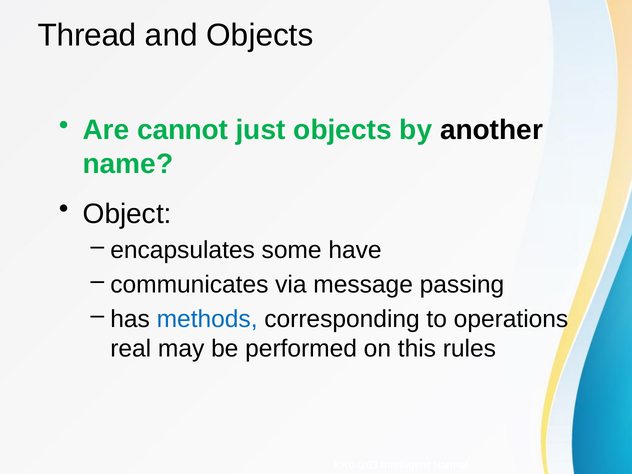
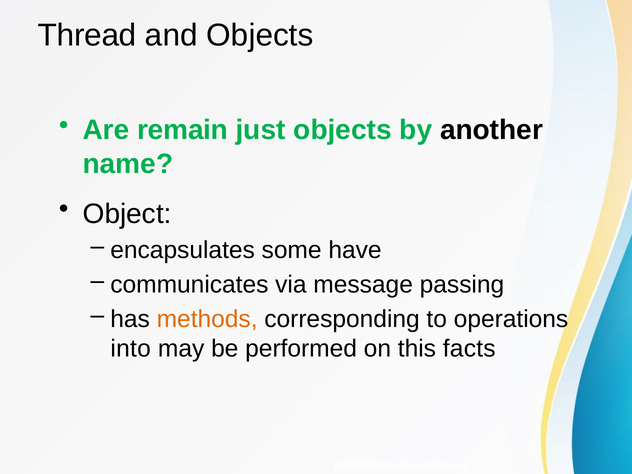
cannot: cannot -> remain
methods colour: blue -> orange
real: real -> into
rules: rules -> facts
